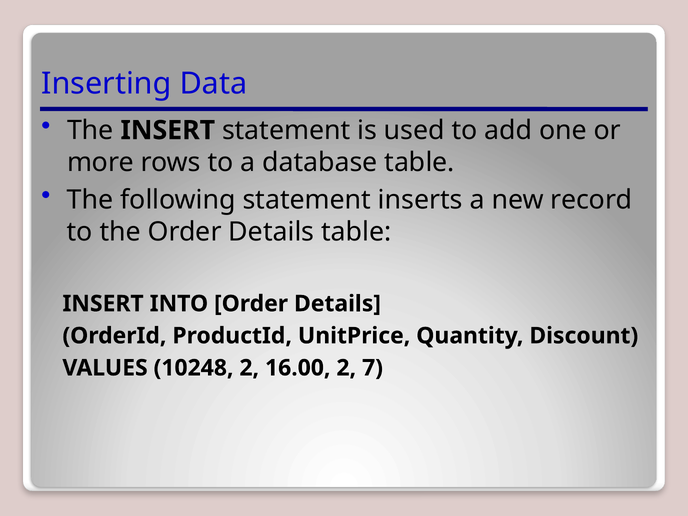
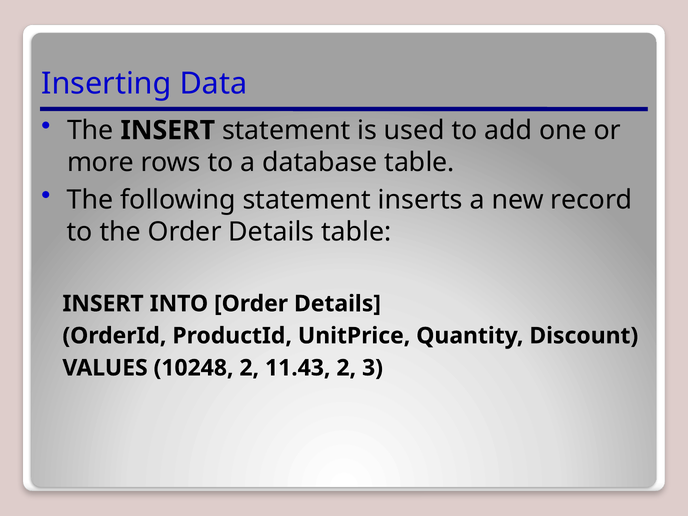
16.00: 16.00 -> 11.43
7: 7 -> 3
